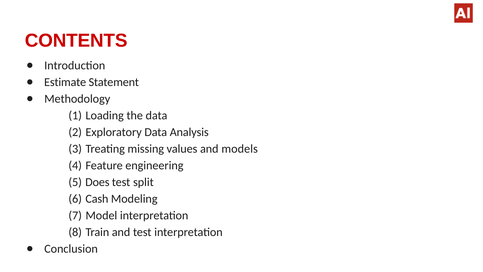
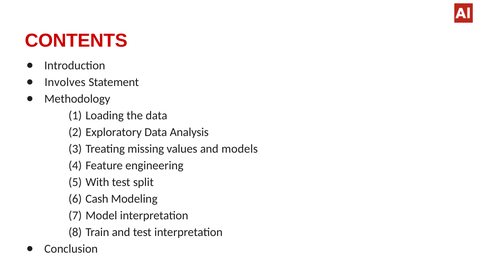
Estimate: Estimate -> Involves
Does: Does -> With
